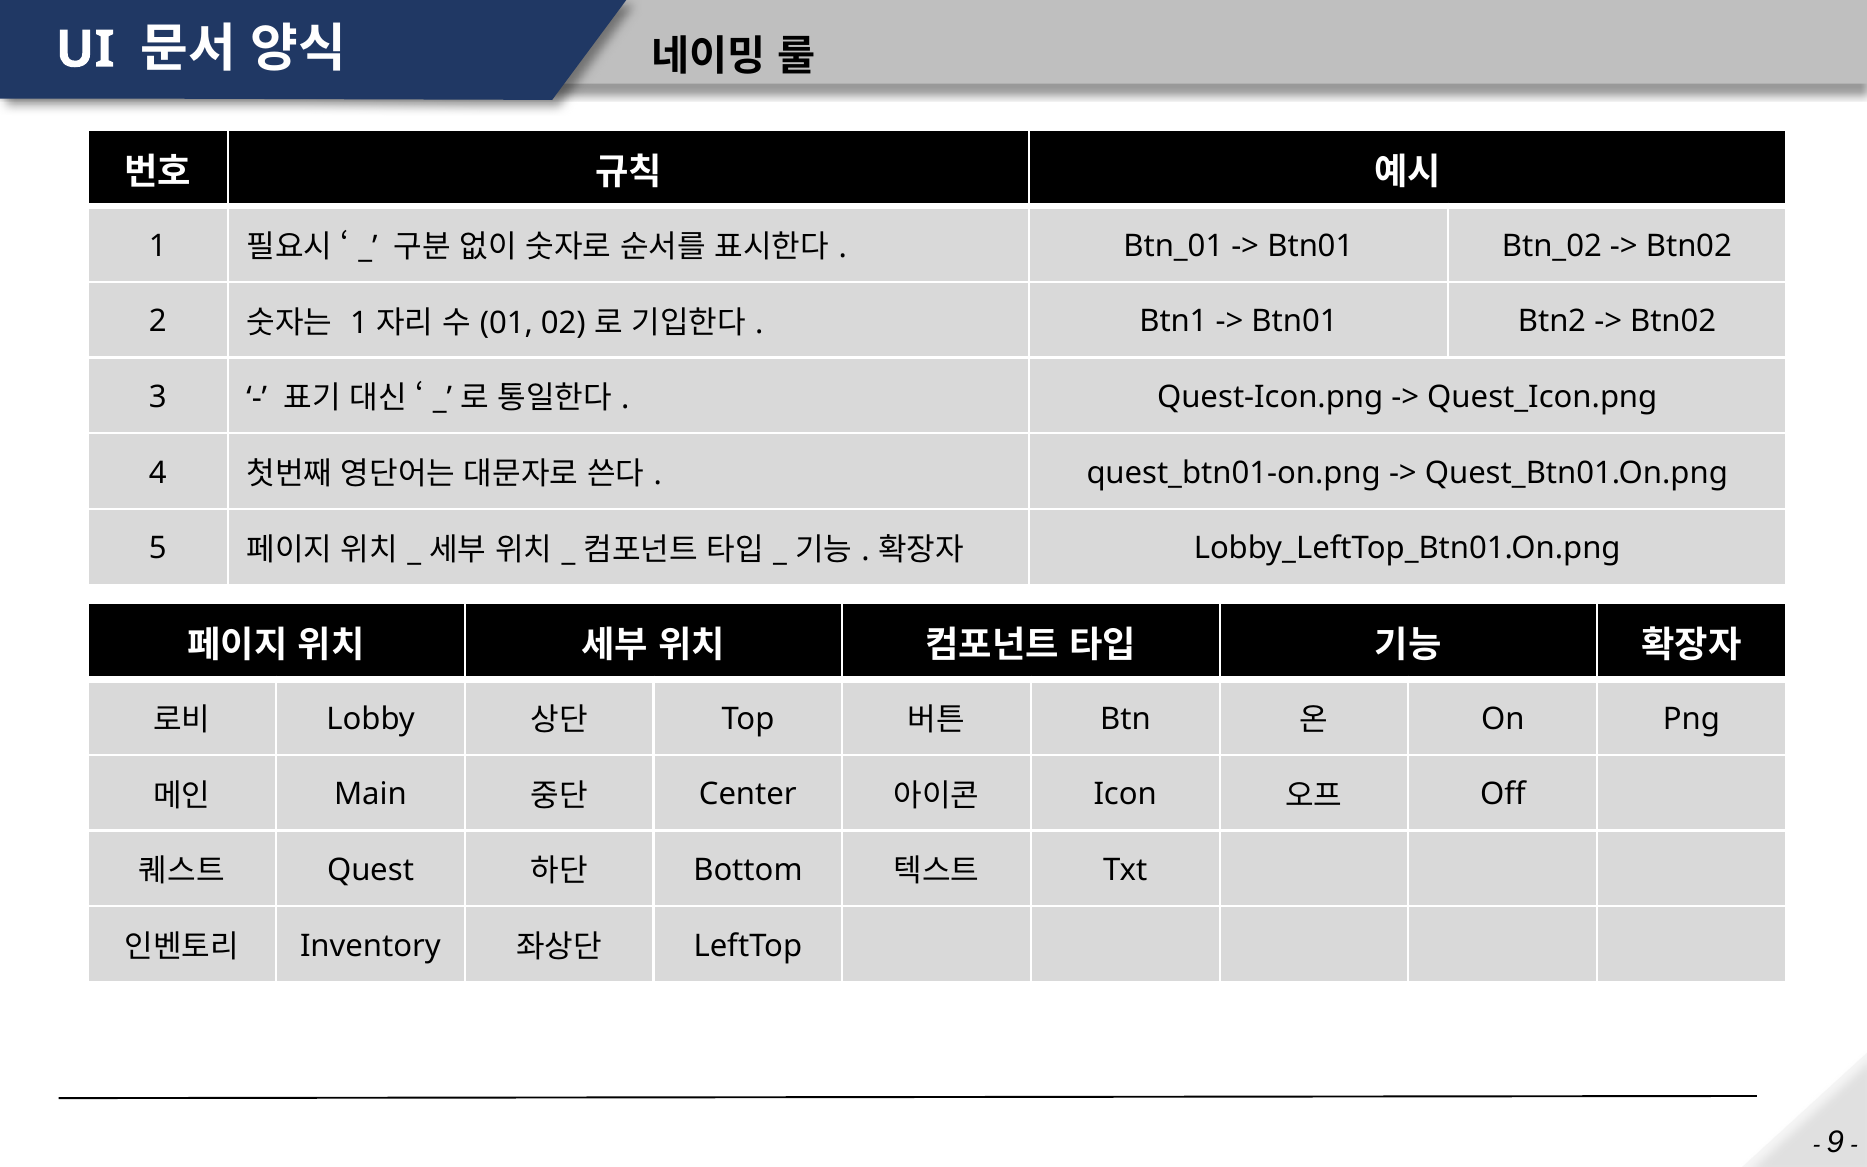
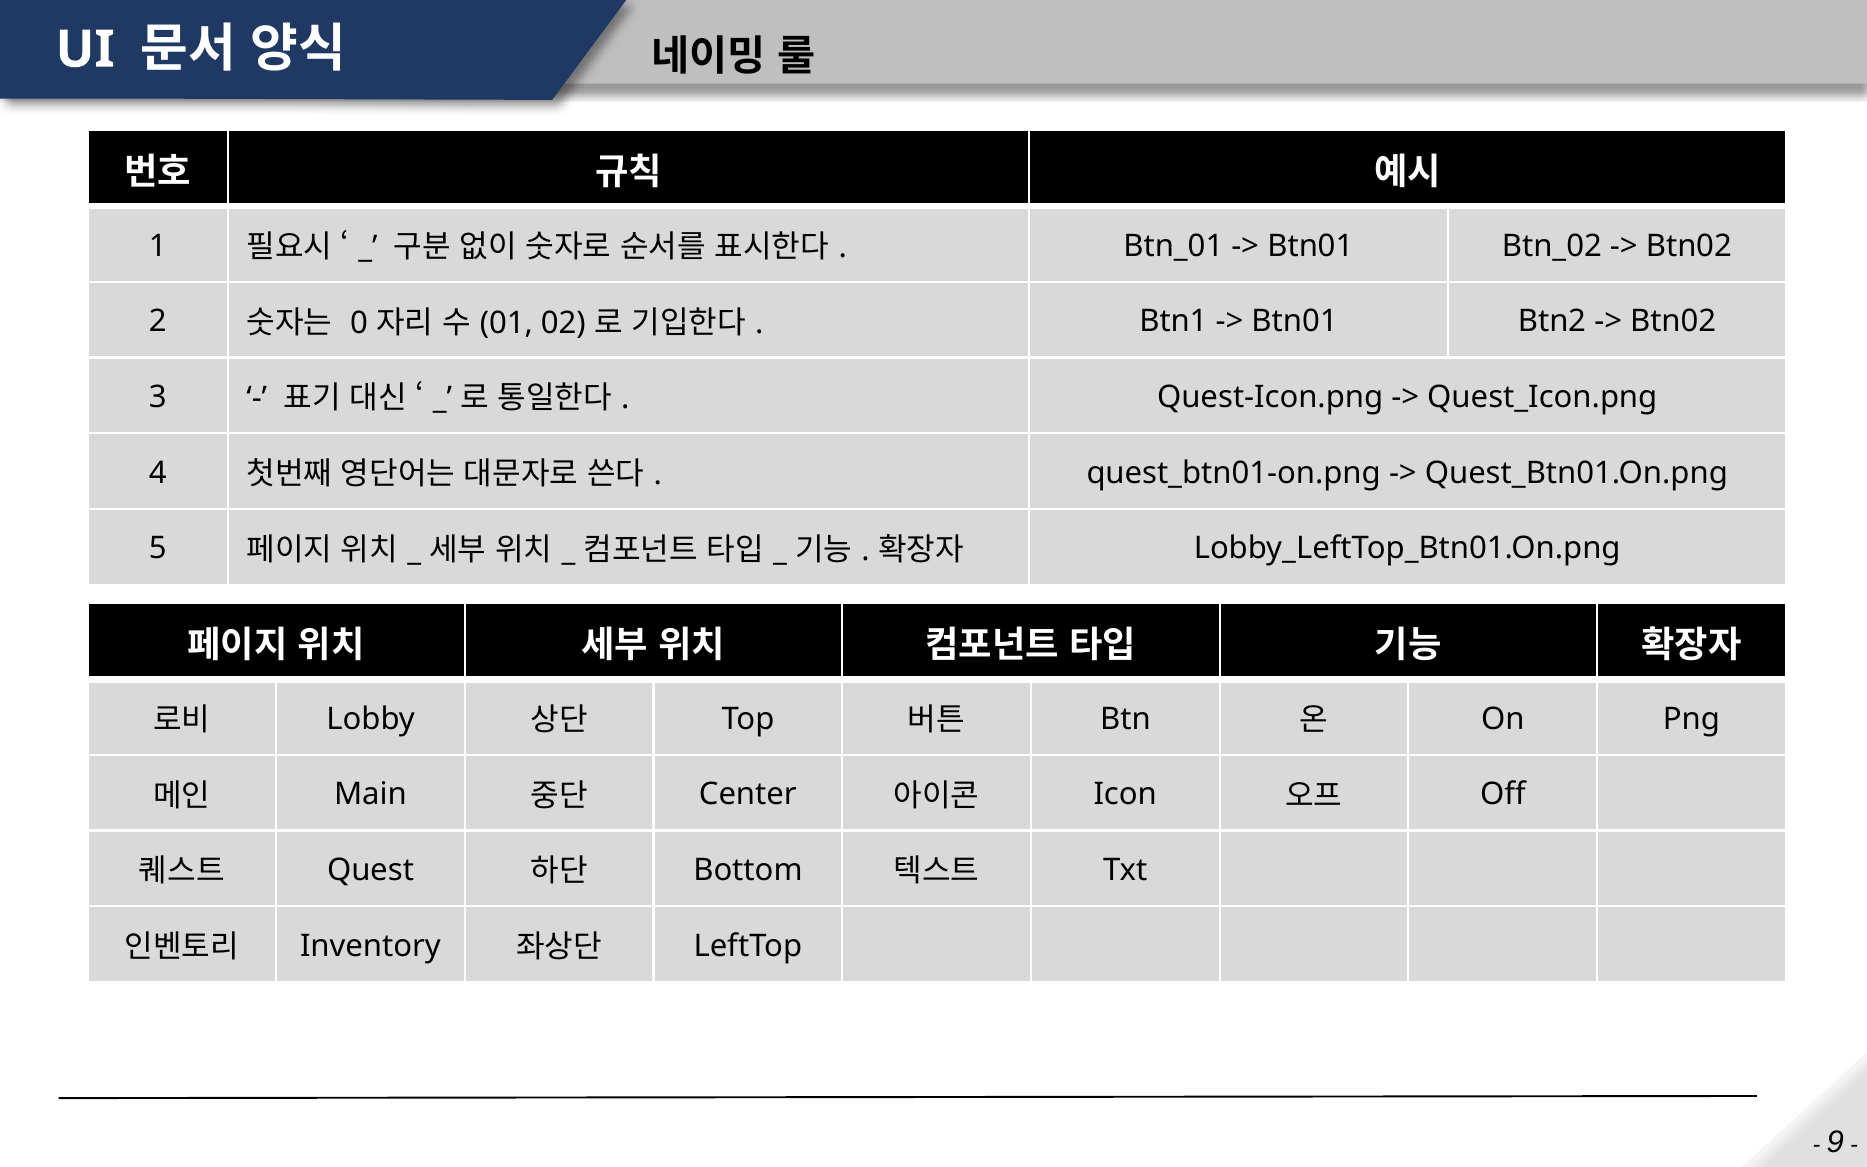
1 at (359, 323): 1 -> 0
